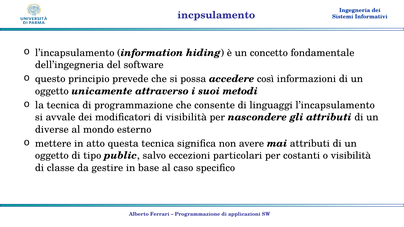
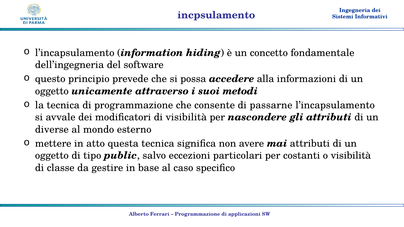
così: così -> alla
linguaggi: linguaggi -> passarne
